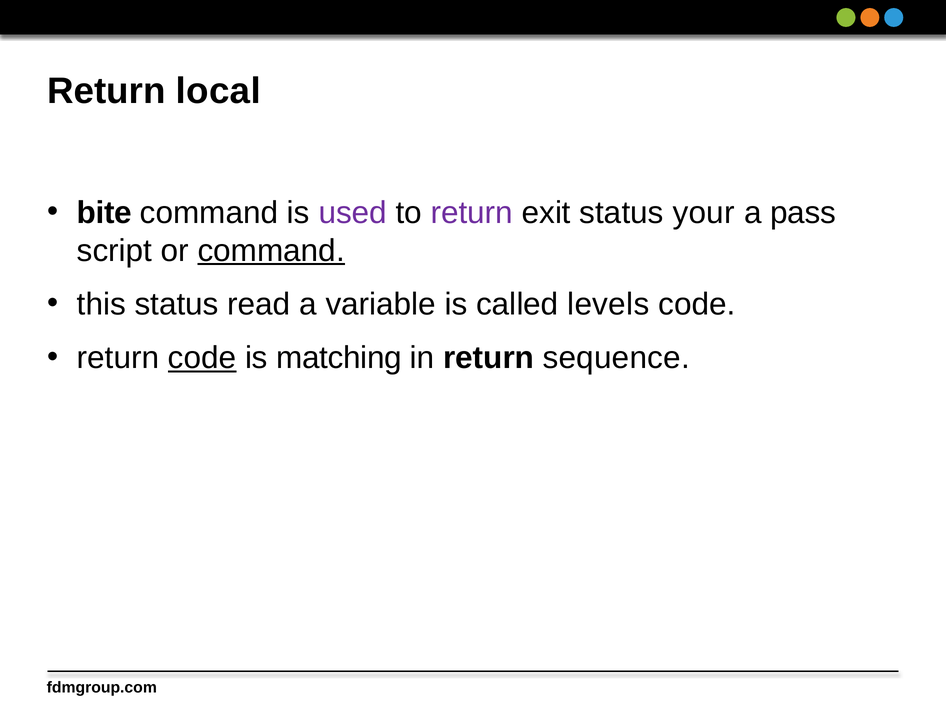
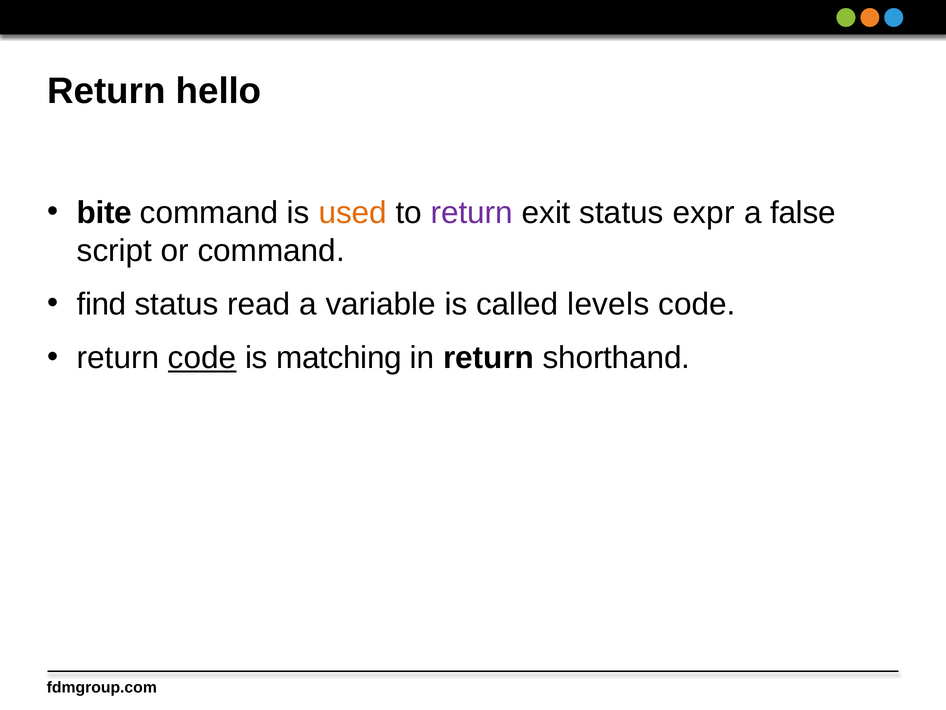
local: local -> hello
used colour: purple -> orange
your: your -> expr
pass: pass -> false
command at (271, 250) underline: present -> none
this: this -> find
sequence: sequence -> shorthand
